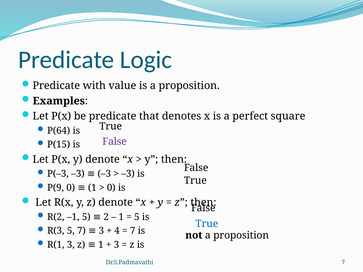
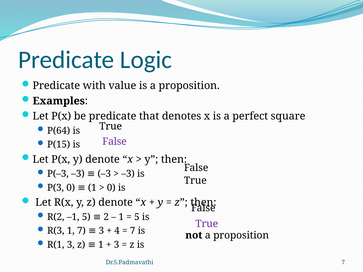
P(9: P(9 -> P(3
True at (207, 224) colour: blue -> purple
R(3 5: 5 -> 1
